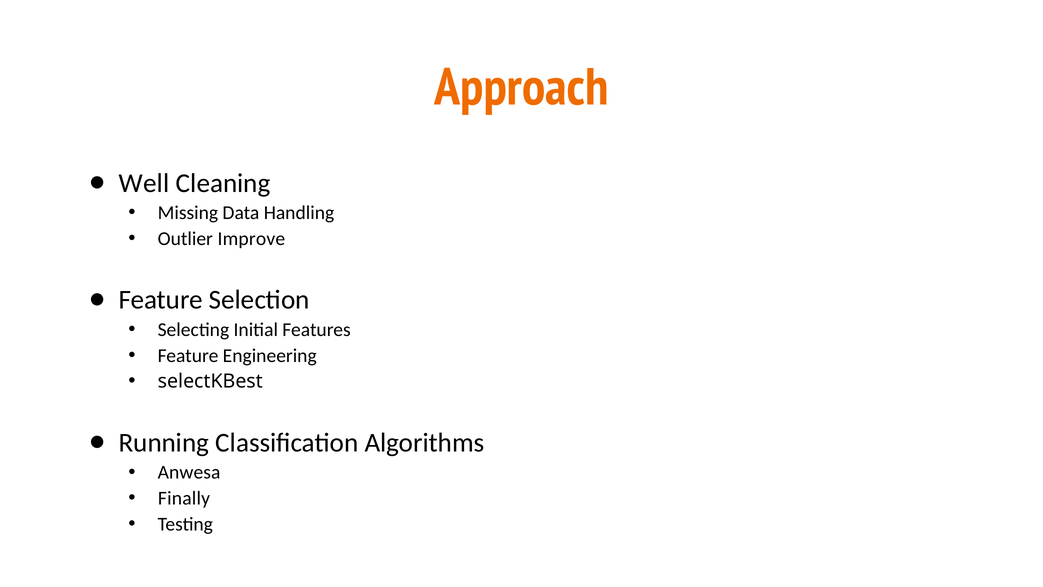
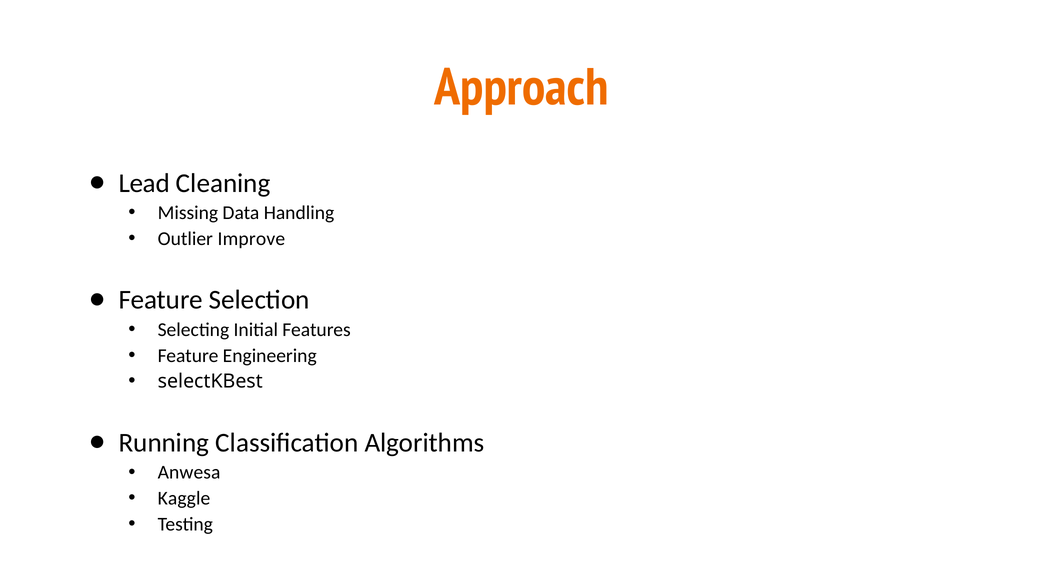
Well: Well -> Lead
Finally: Finally -> Kaggle
